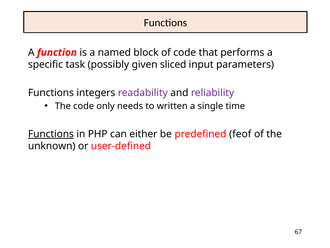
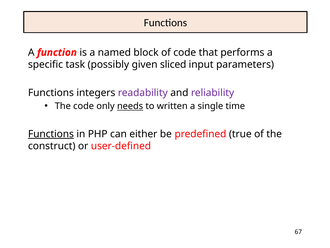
needs underline: none -> present
feof: feof -> true
unknown: unknown -> construct
